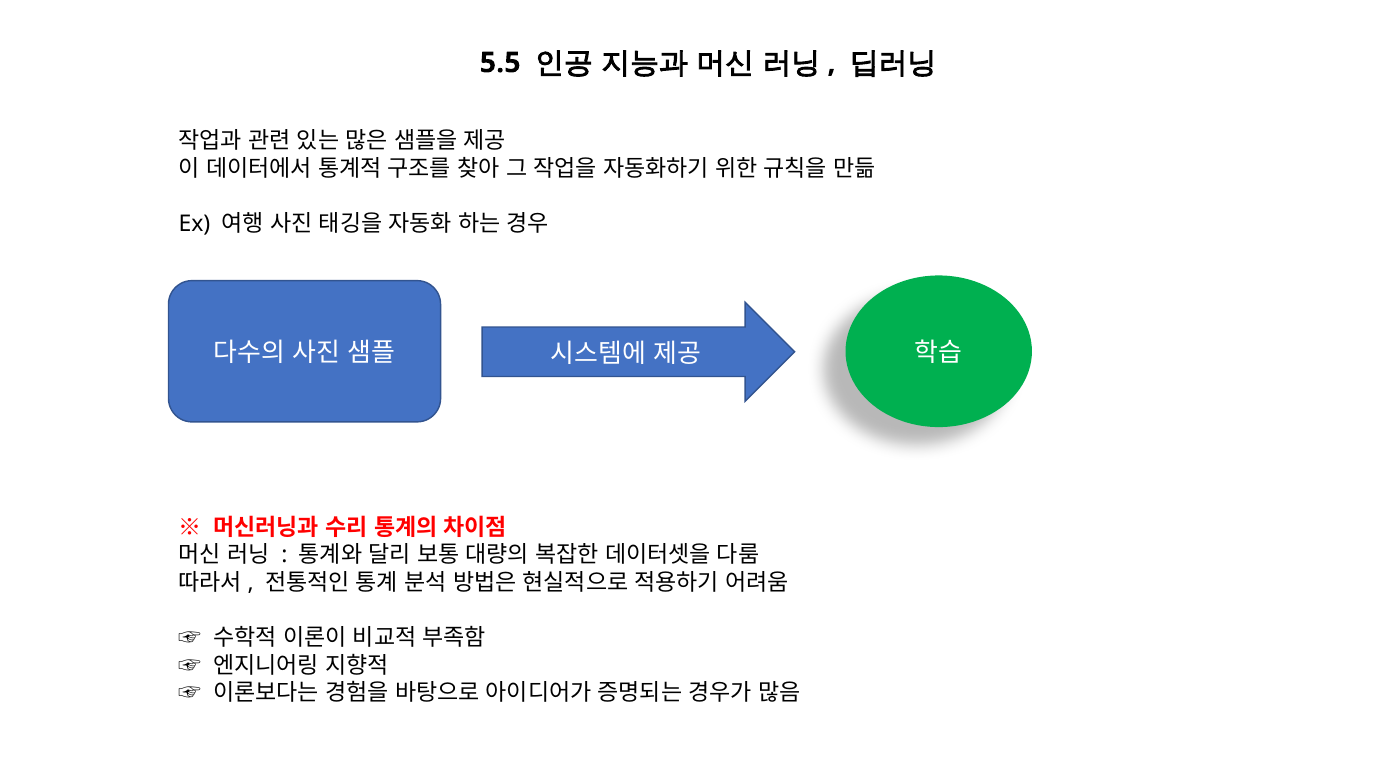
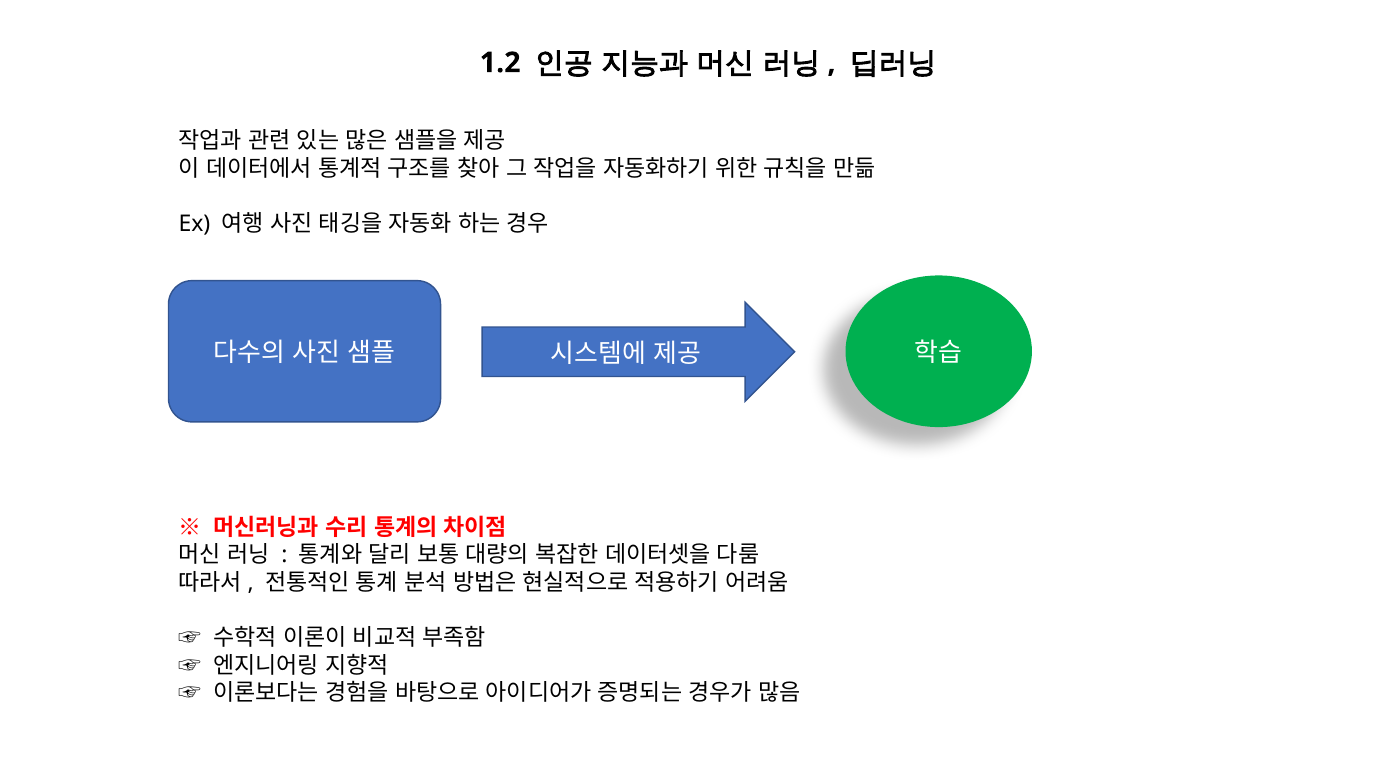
5.5: 5.5 -> 1.2
